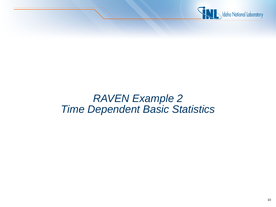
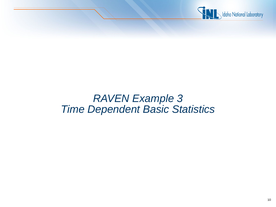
2: 2 -> 3
